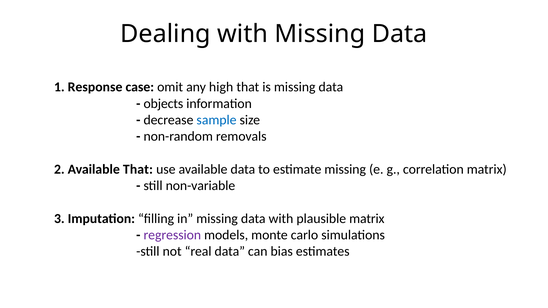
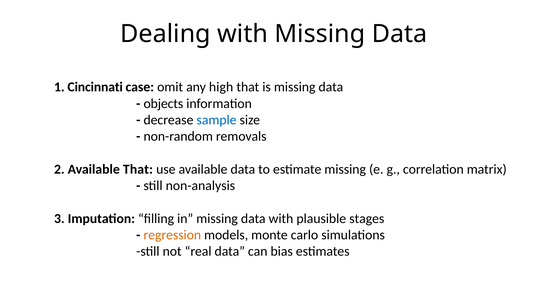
Response: Response -> Cincinnati
non-variable: non-variable -> non-analysis
plausible matrix: matrix -> stages
regression colour: purple -> orange
